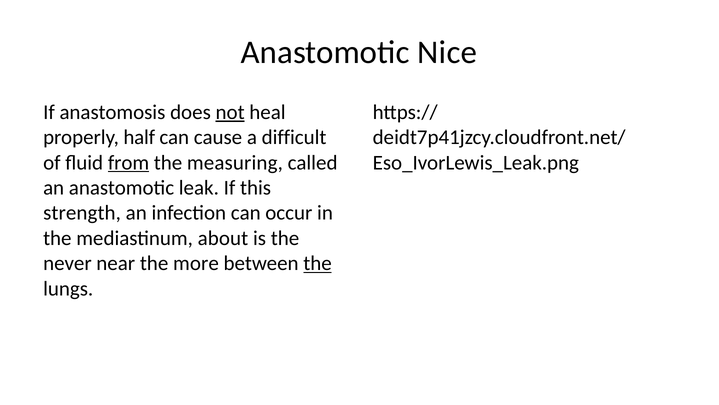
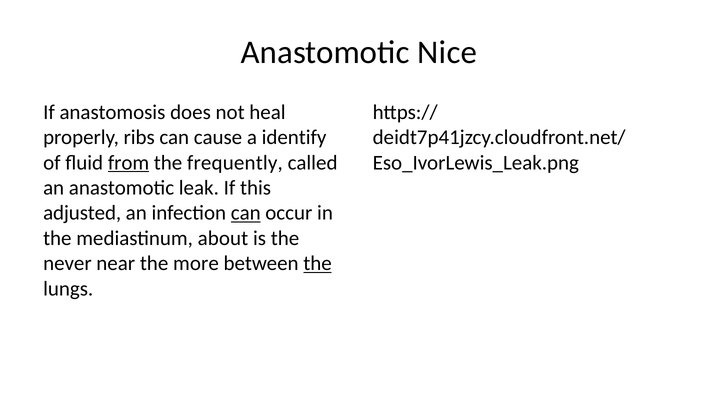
not underline: present -> none
half: half -> ribs
difficult: difficult -> identify
measuring: measuring -> frequently
strength: strength -> adjusted
can at (246, 213) underline: none -> present
